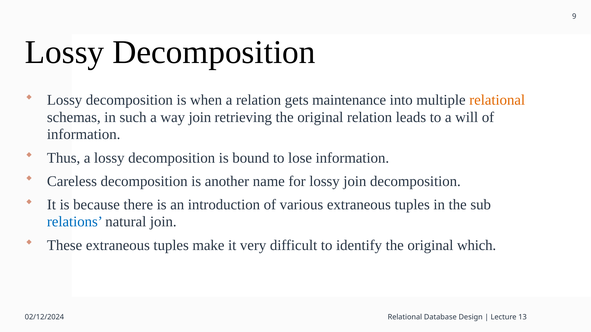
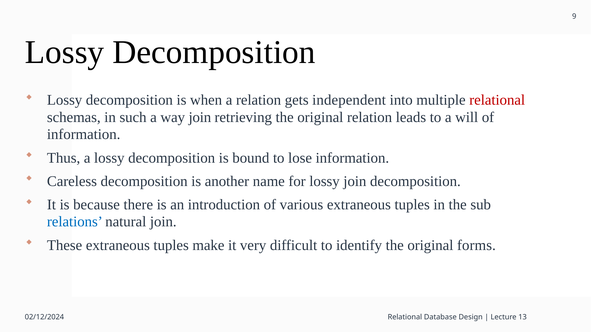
maintenance: maintenance -> independent
relational at (497, 100) colour: orange -> red
which: which -> forms
